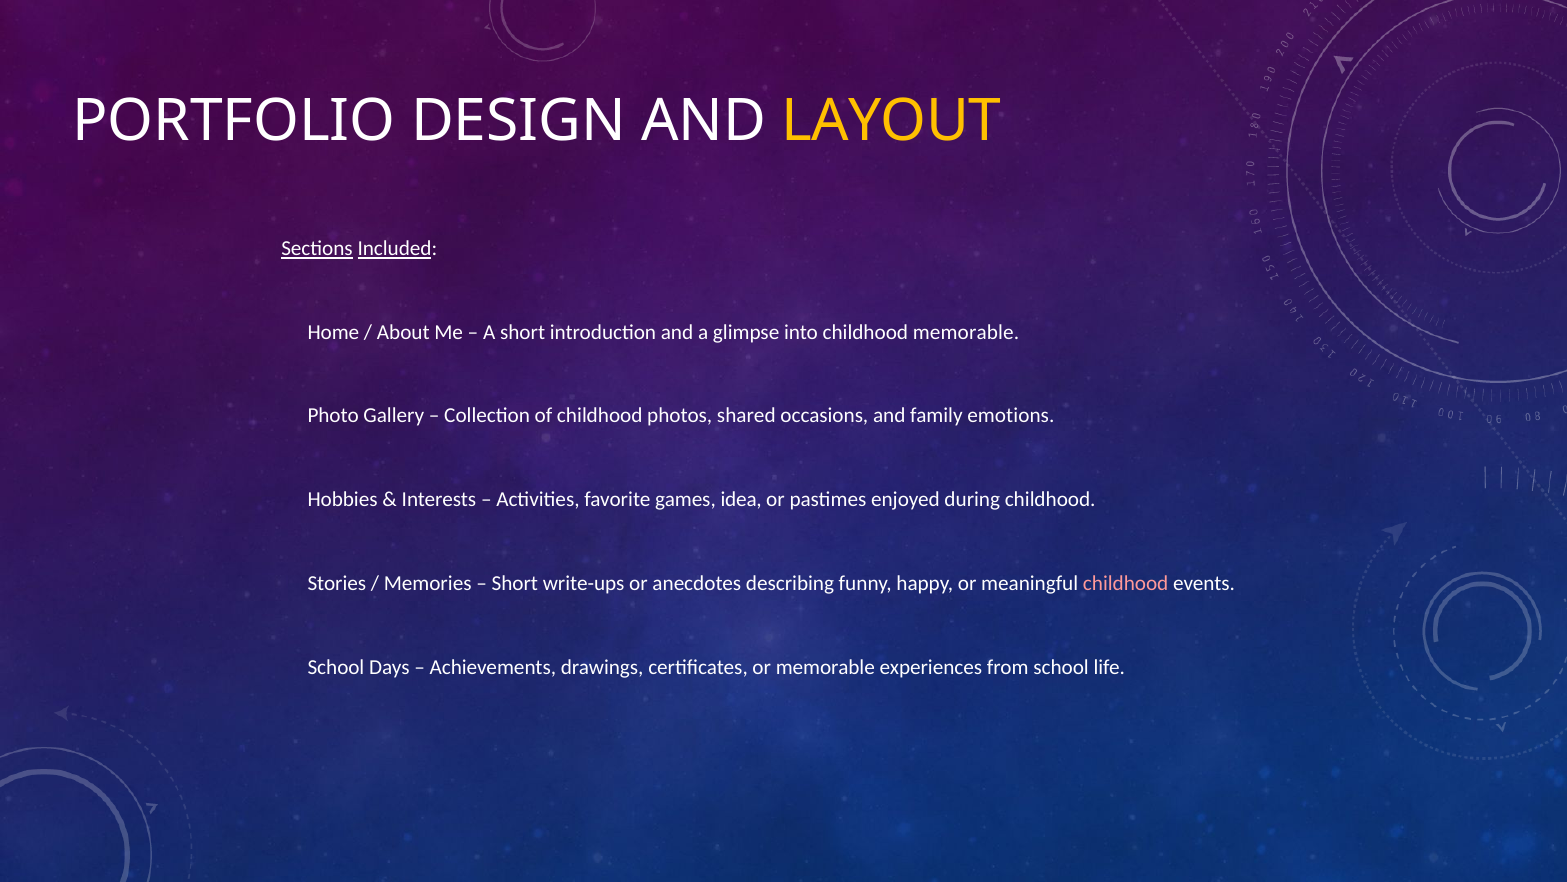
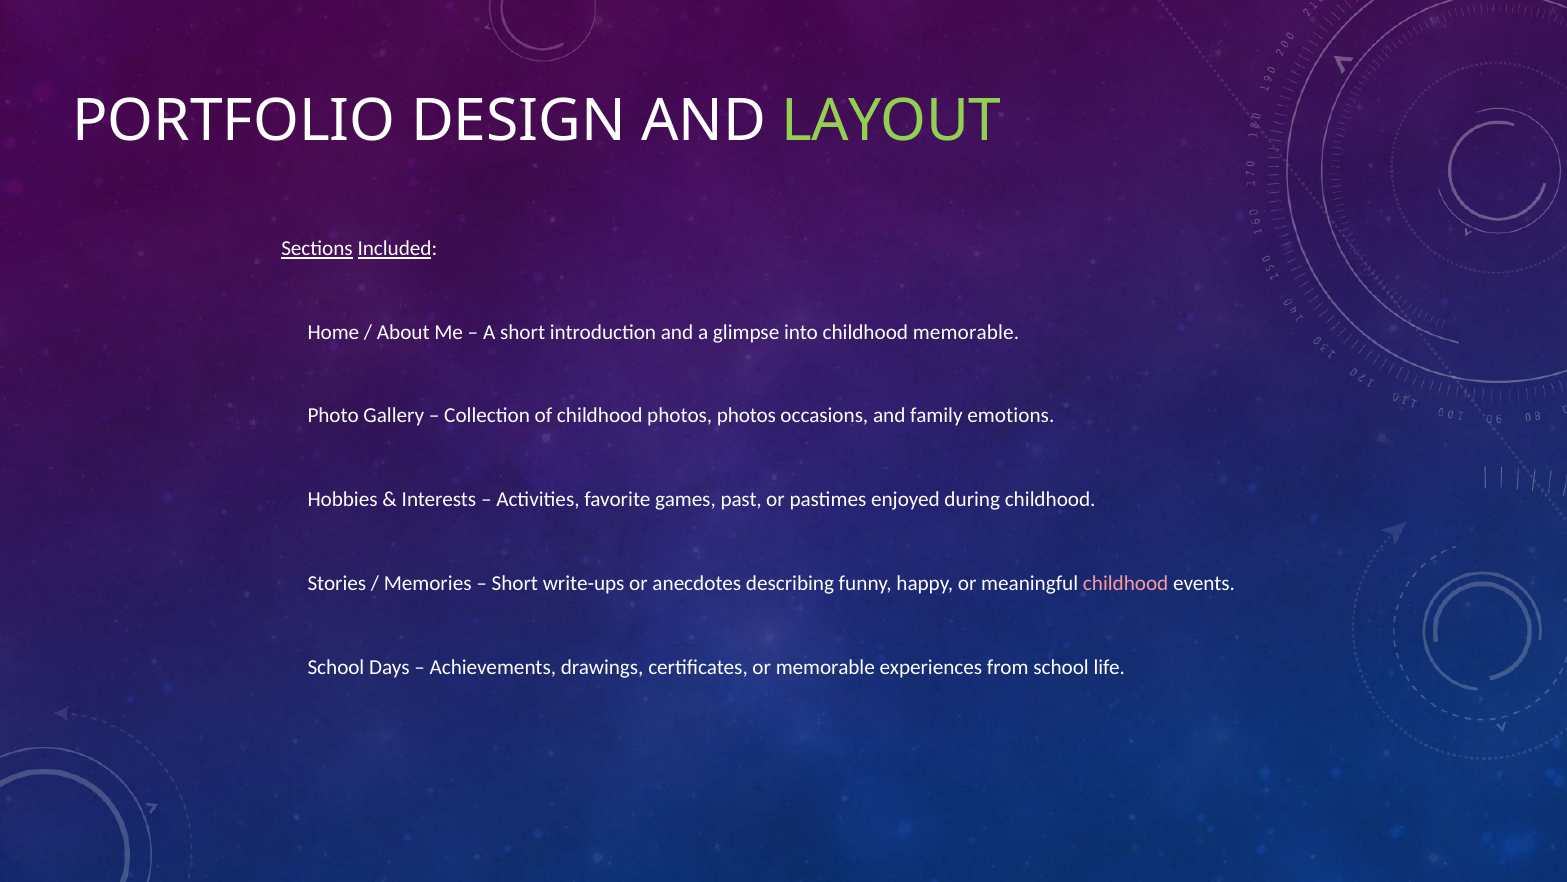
LAYOUT colour: yellow -> light green
photos shared: shared -> photos
idea: idea -> past
